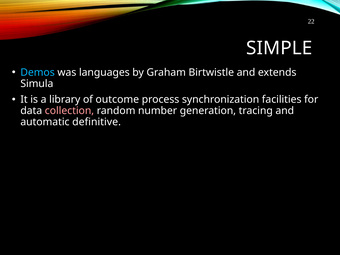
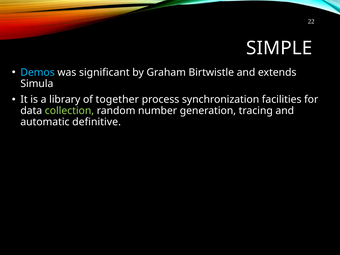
languages: languages -> significant
outcome: outcome -> together
collection colour: pink -> light green
